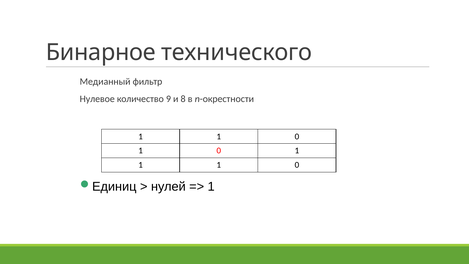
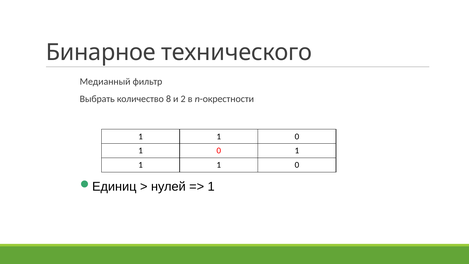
Нулевое: Нулевое -> Выбрать
9: 9 -> 8
8: 8 -> 2
